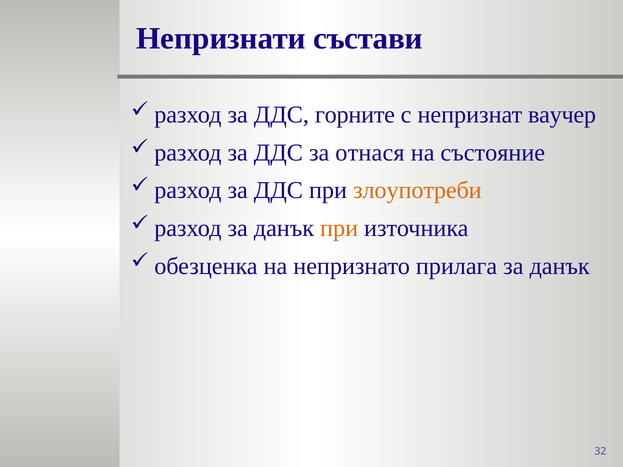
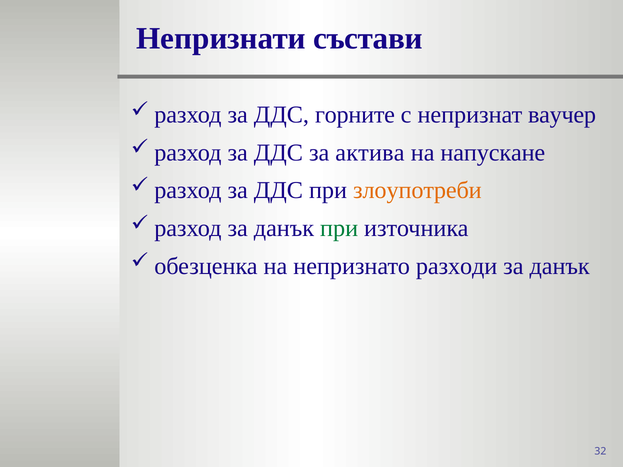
отнася: отнася -> актива
състояние: състояние -> напускане
при at (339, 228) colour: orange -> green
прилага: прилага -> разходи
